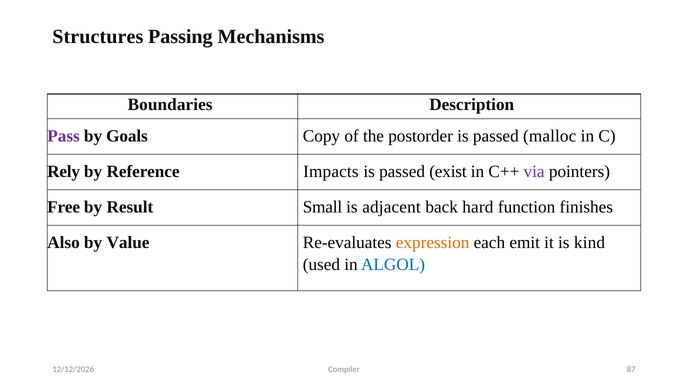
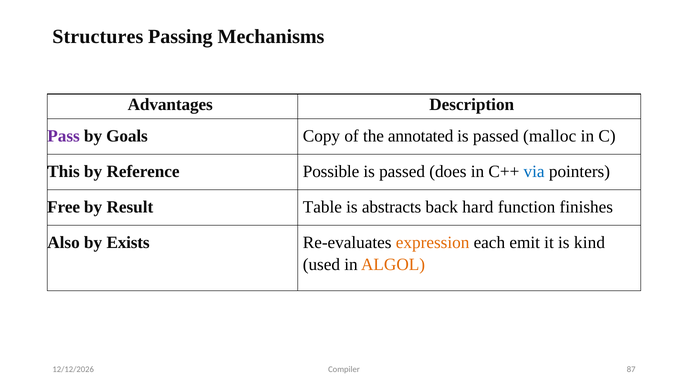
Boundaries: Boundaries -> Advantages
postorder: postorder -> annotated
Rely: Rely -> This
Impacts: Impacts -> Possible
exist: exist -> does
via colour: purple -> blue
Small: Small -> Table
adjacent: adjacent -> abstracts
Value: Value -> Exists
ALGOL colour: blue -> orange
